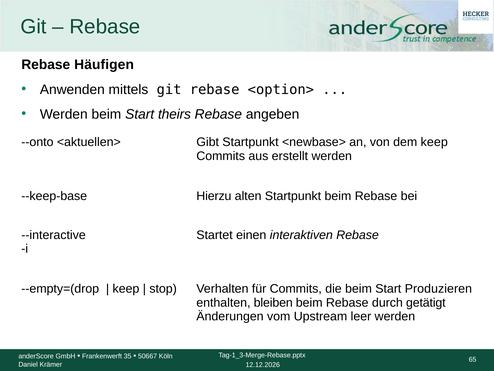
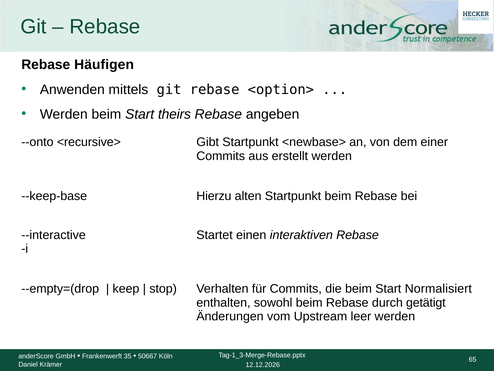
<aktuellen>: <aktuellen> -> <recursive>
dem keep: keep -> einer
Produzieren: Produzieren -> Normalisiert
bleiben: bleiben -> sowohl
